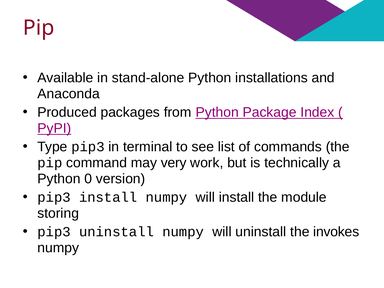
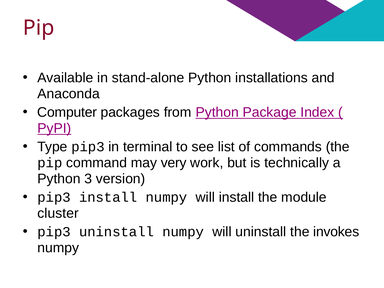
Produced: Produced -> Computer
0: 0 -> 3
storing: storing -> cluster
